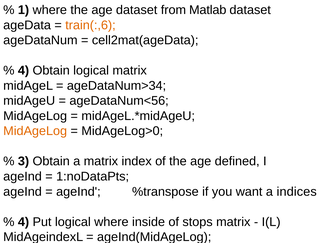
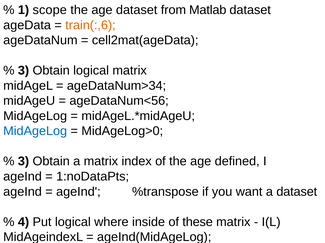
1 where: where -> scope
4 at (24, 71): 4 -> 3
MidAgeLog at (35, 131) colour: orange -> blue
a indices: indices -> dataset
stops: stops -> these
